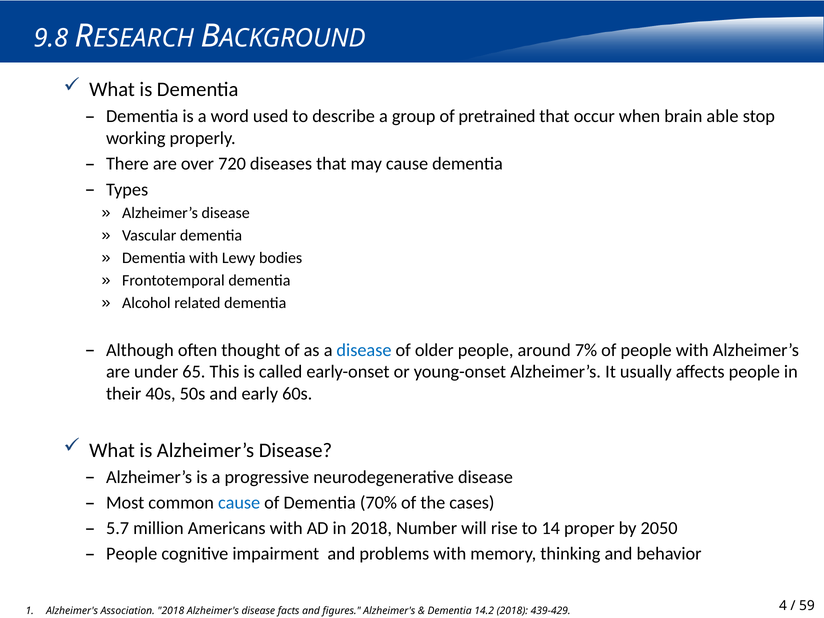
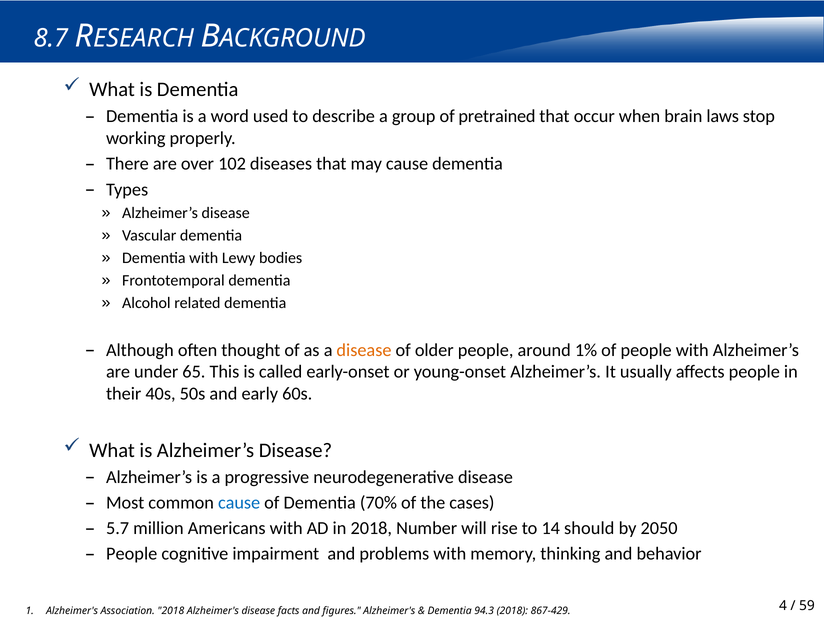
9.8: 9.8 -> 8.7
able: able -> laws
720: 720 -> 102
disease at (364, 350) colour: blue -> orange
7%: 7% -> 1%
proper: proper -> should
14.2: 14.2 -> 94.3
439-429: 439-429 -> 867-429
